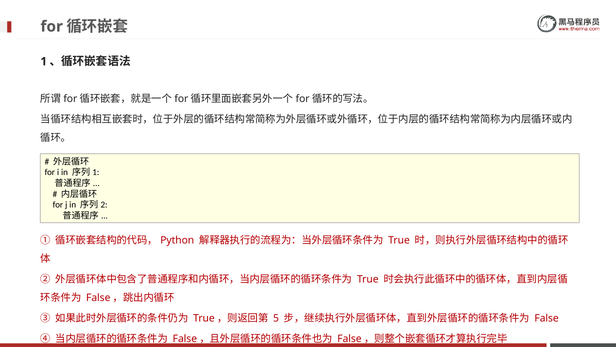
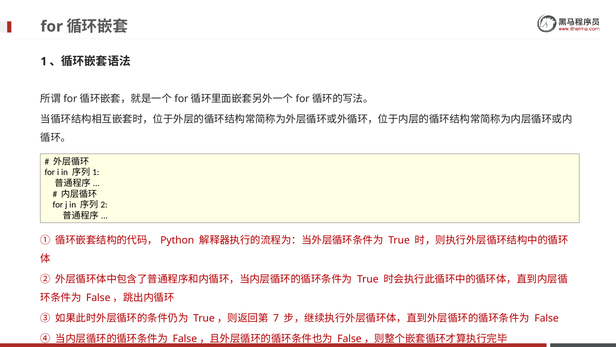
5: 5 -> 7
